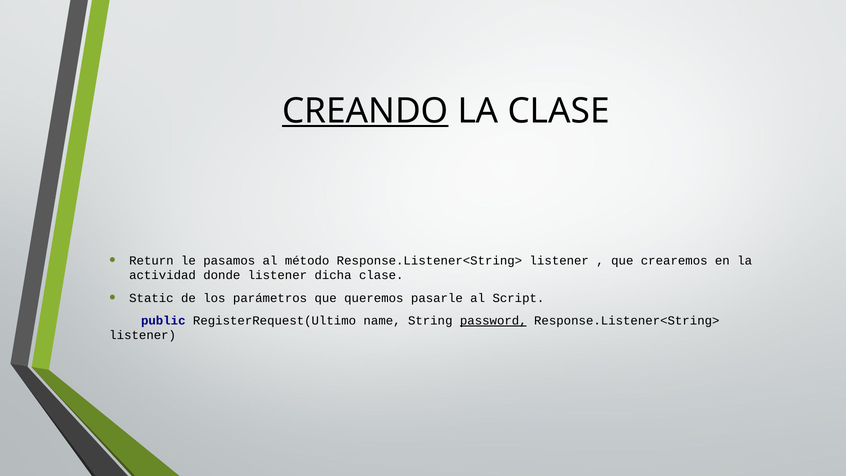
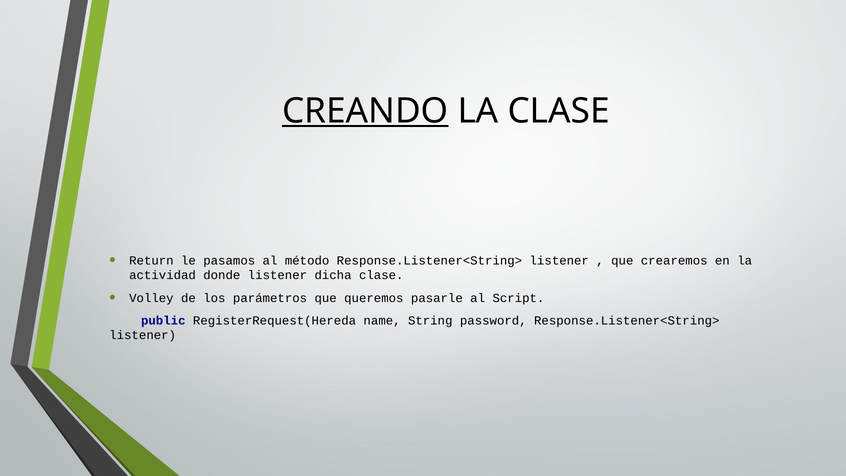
Static: Static -> Volley
RegisterRequest(Ultimo: RegisterRequest(Ultimo -> RegisterRequest(Hereda
password underline: present -> none
